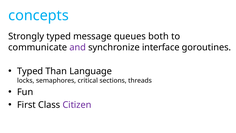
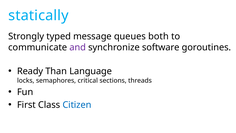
concepts: concepts -> statically
interface: interface -> software
Typed at (30, 71): Typed -> Ready
Citizen colour: purple -> blue
